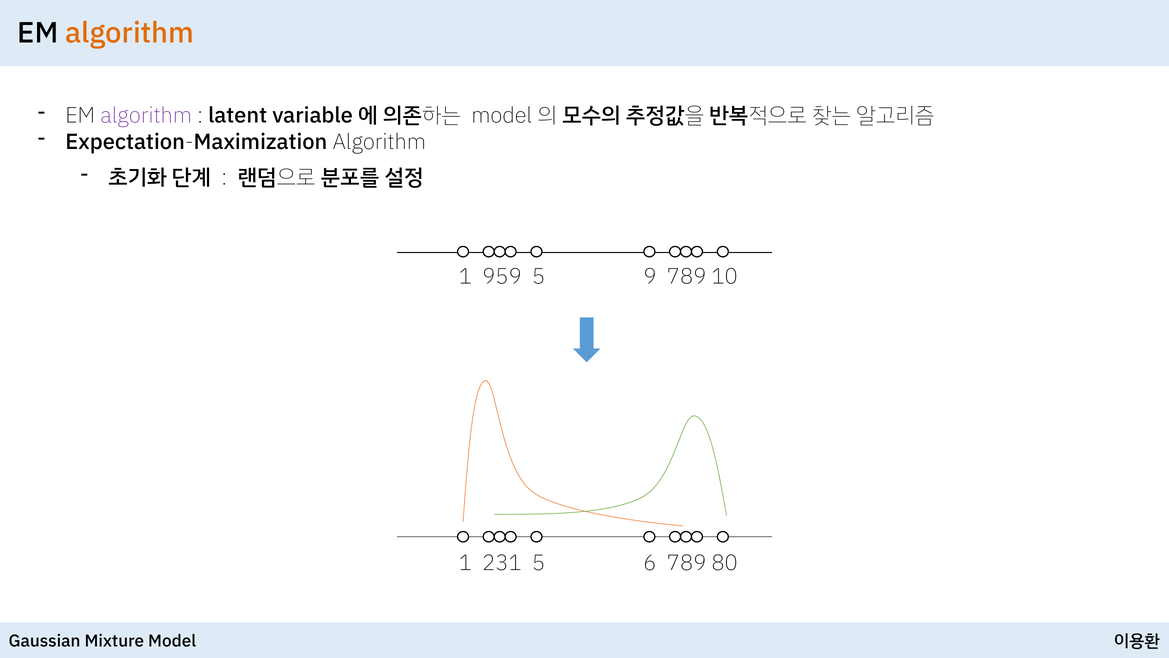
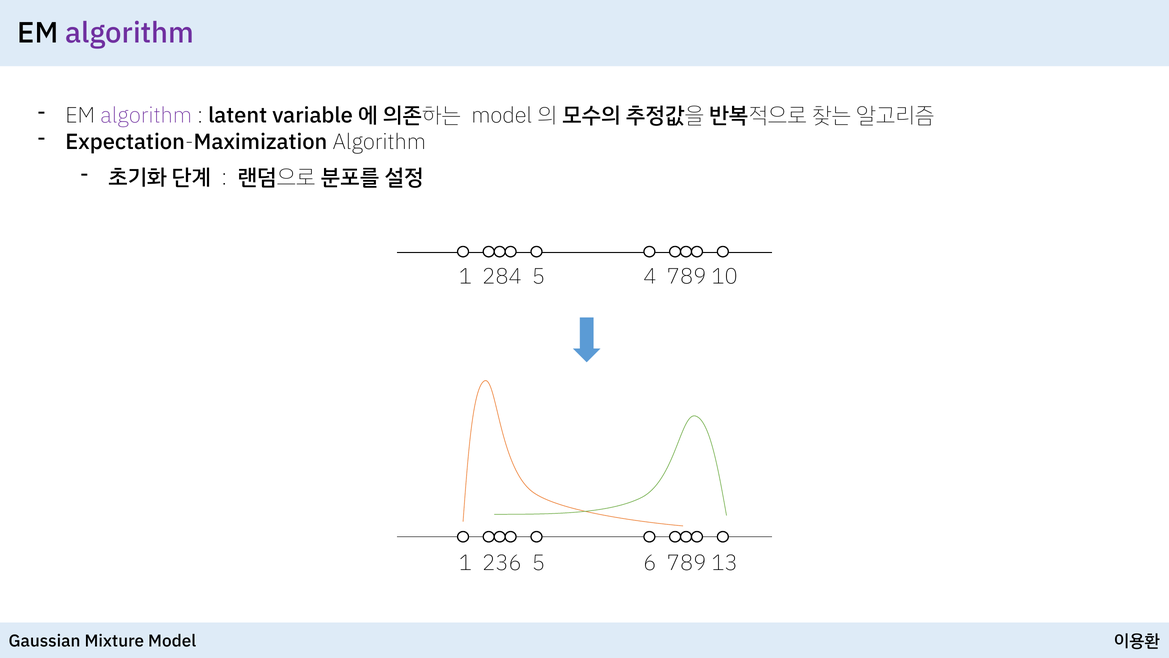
algorithm at (130, 33) colour: orange -> purple
959: 959 -> 284
9: 9 -> 4
231: 231 -> 236
80: 80 -> 13
